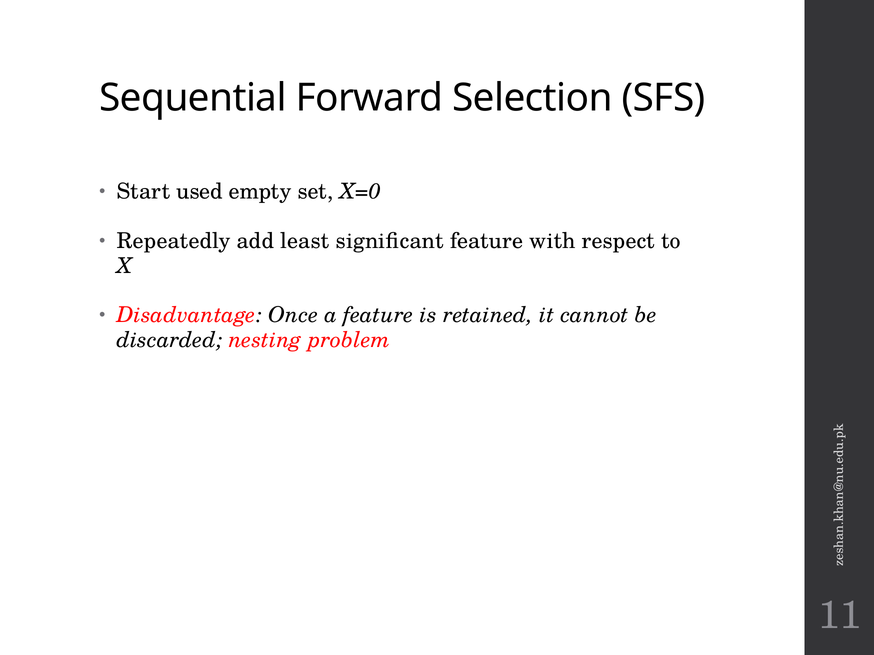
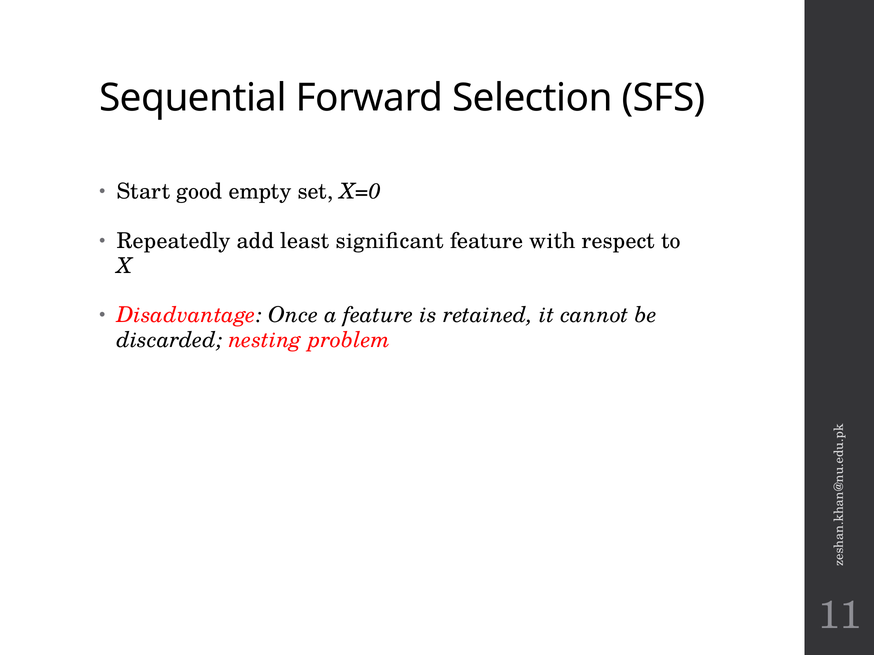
used: used -> good
